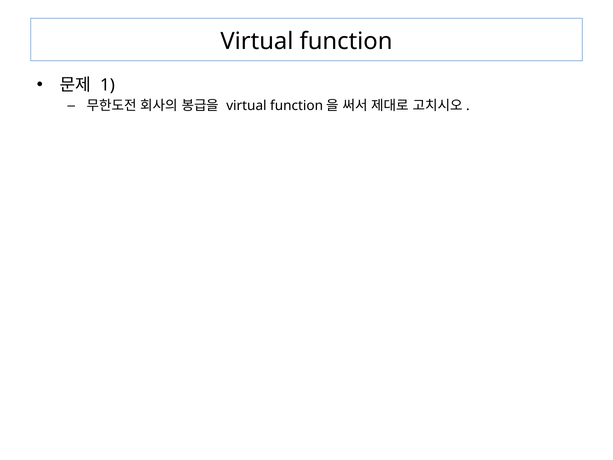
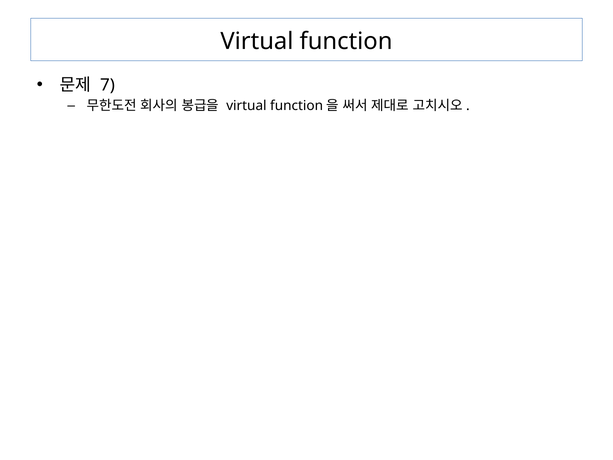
1: 1 -> 7
